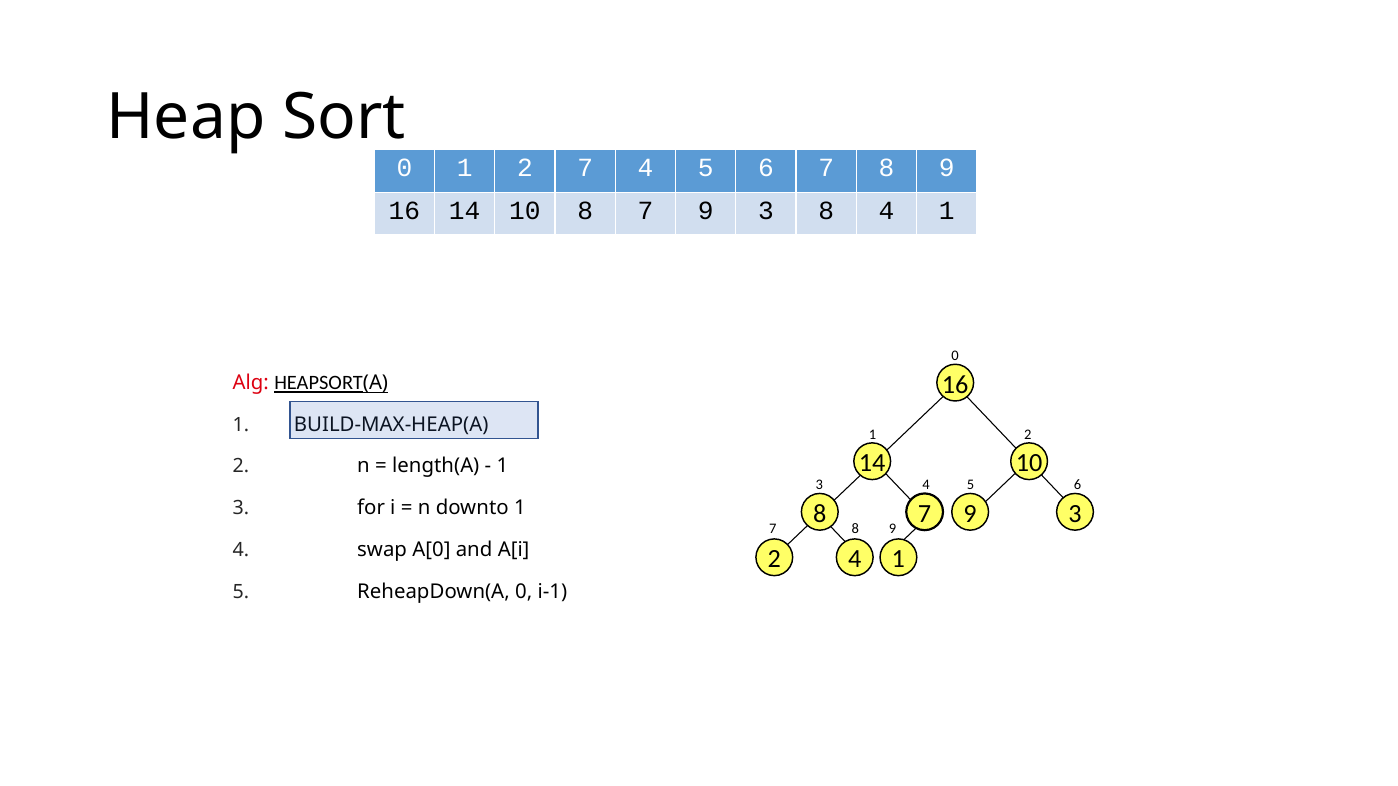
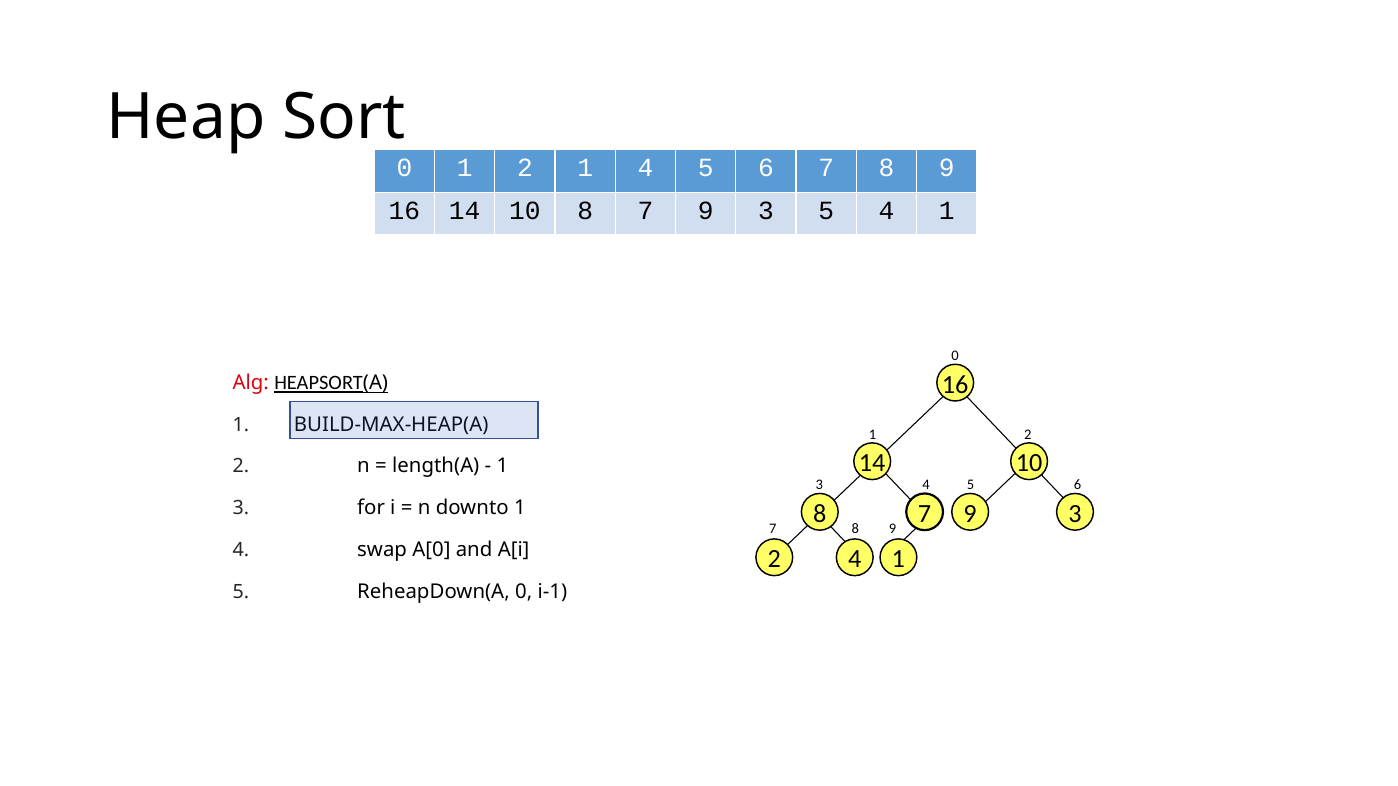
2 7: 7 -> 1
3 8: 8 -> 5
